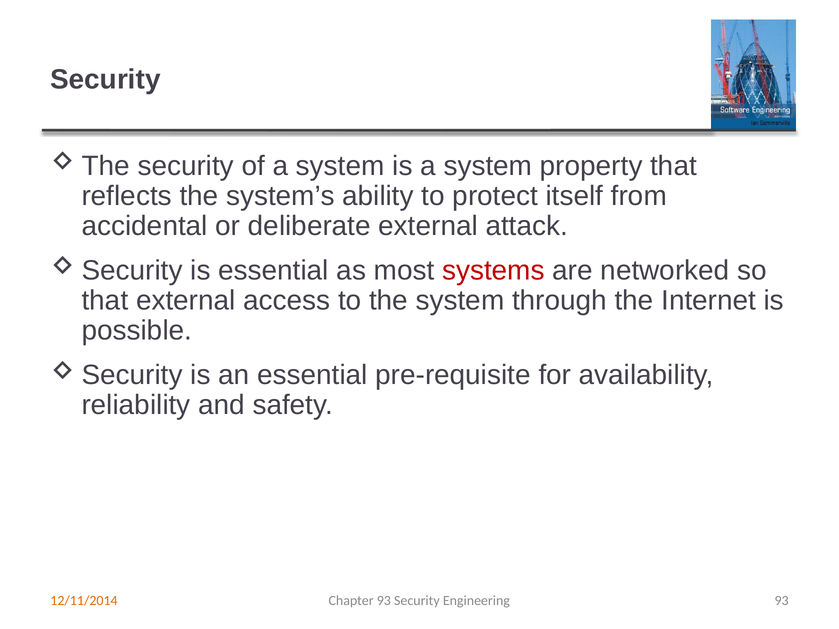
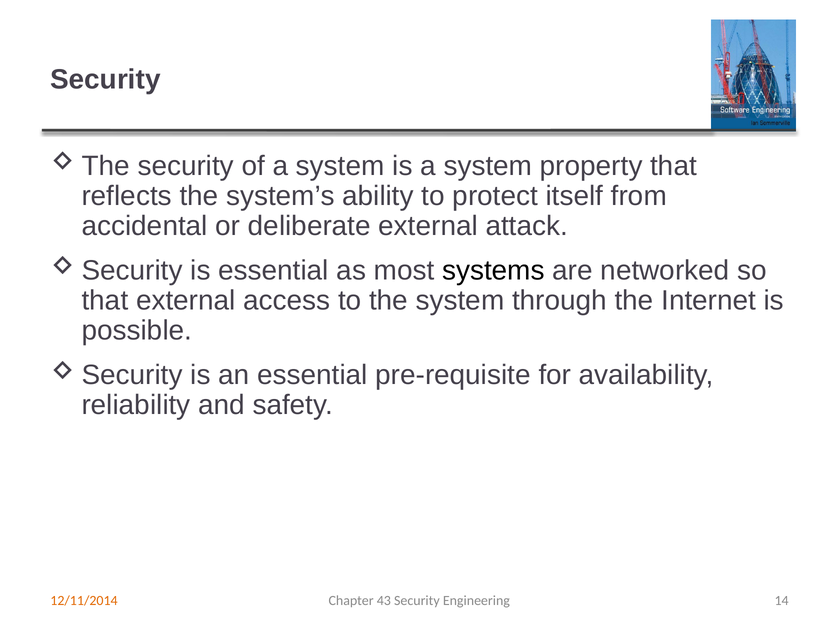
systems colour: red -> black
Chapter 93: 93 -> 43
Engineering 93: 93 -> 14
